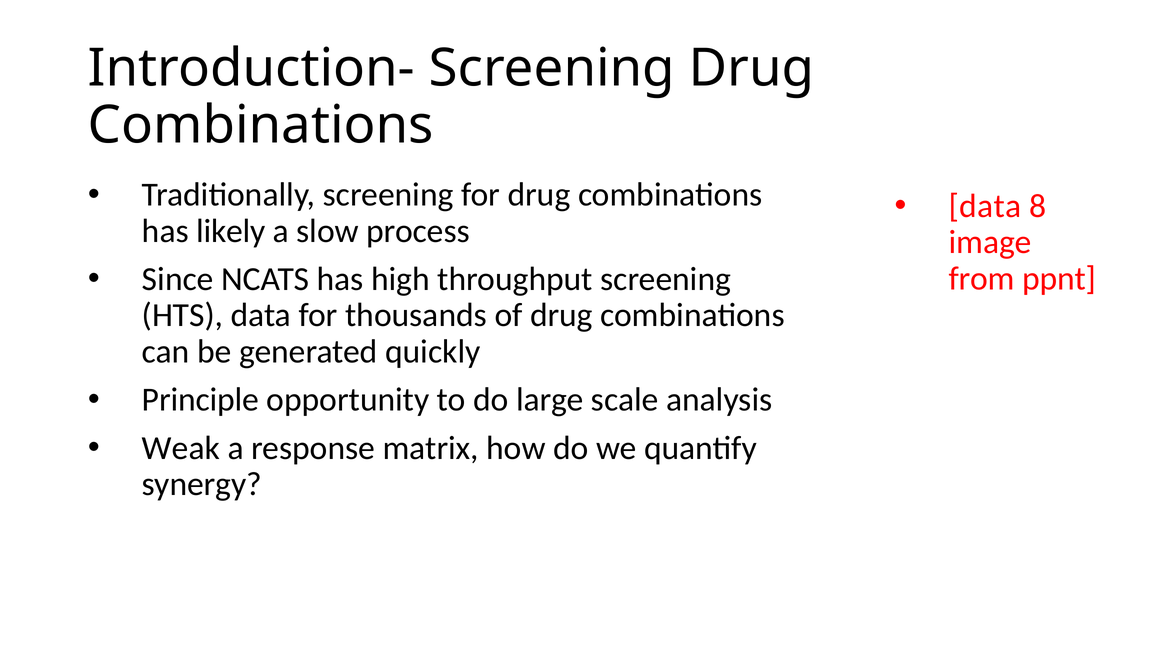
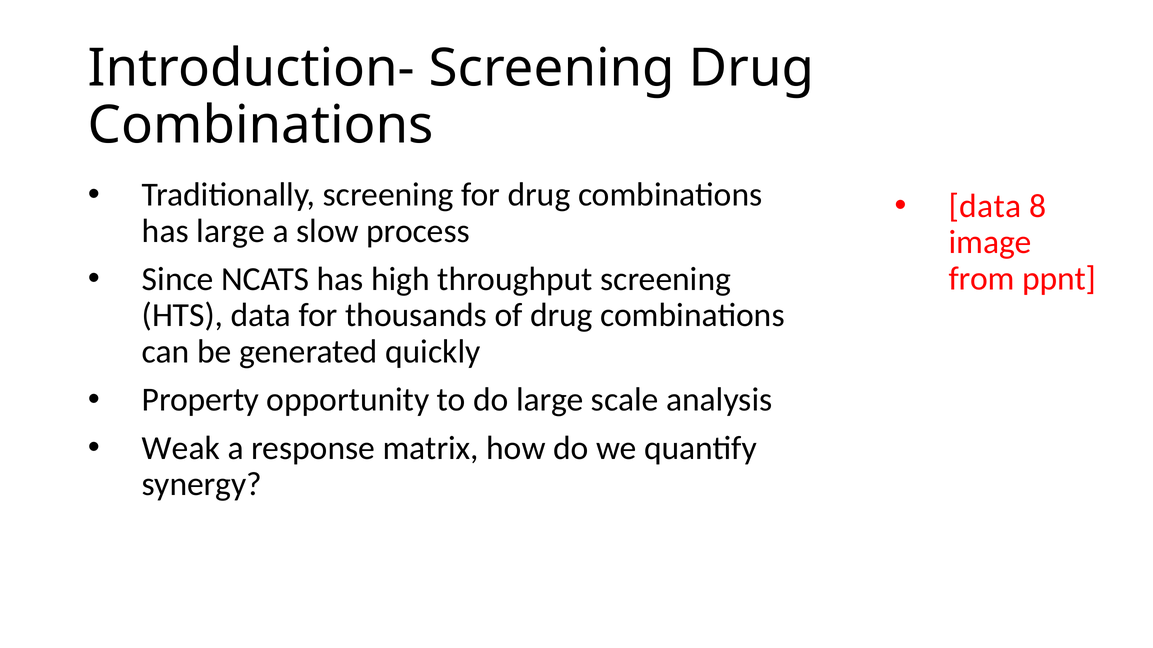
has likely: likely -> large
Principle: Principle -> Property
